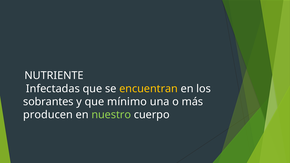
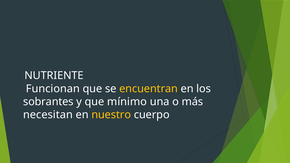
Infectadas: Infectadas -> Funcionan
producen: producen -> necesitan
nuestro colour: light green -> yellow
